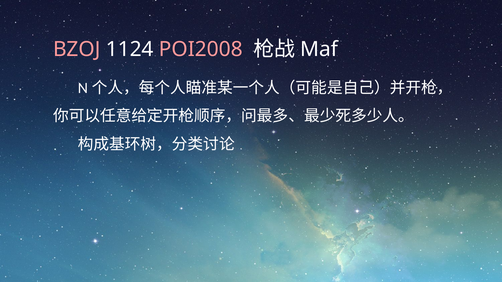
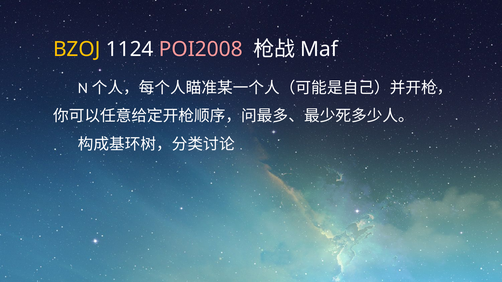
BZOJ colour: pink -> yellow
